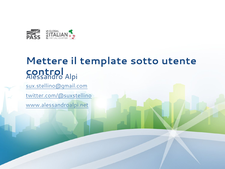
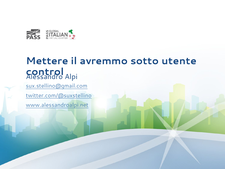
template: template -> avremmo
